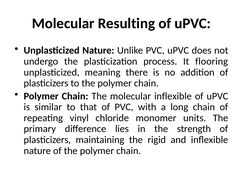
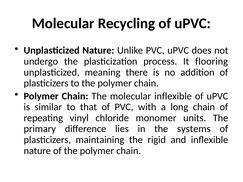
Resulting: Resulting -> Recycling
strength: strength -> systems
